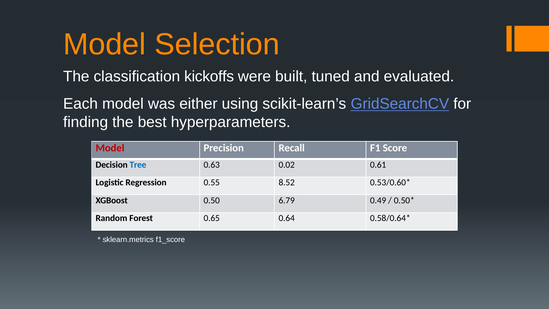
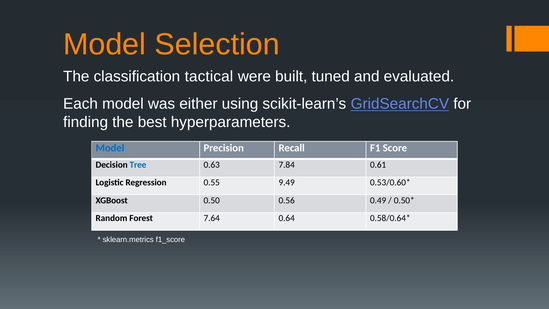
kickoffs: kickoffs -> tactical
Model at (110, 148) colour: red -> blue
0.02: 0.02 -> 7.84
8.52: 8.52 -> 9.49
6.79: 6.79 -> 0.56
0.65: 0.65 -> 7.64
